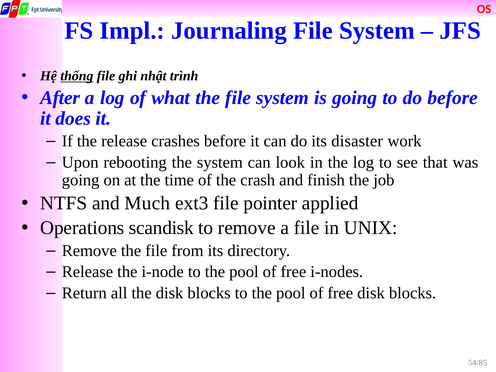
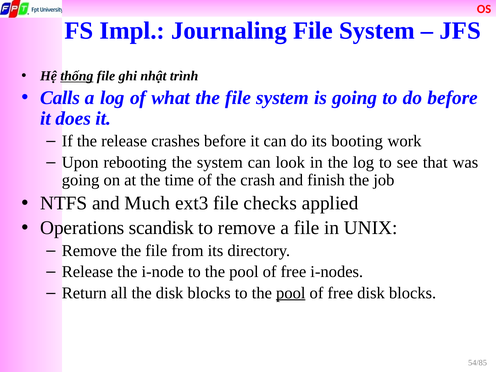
After: After -> Calls
disaster: disaster -> booting
pointer: pointer -> checks
pool at (291, 293) underline: none -> present
